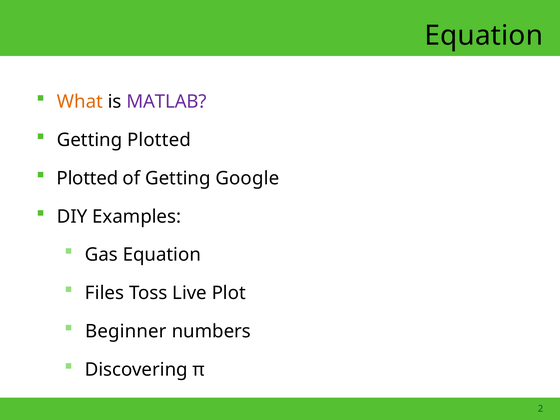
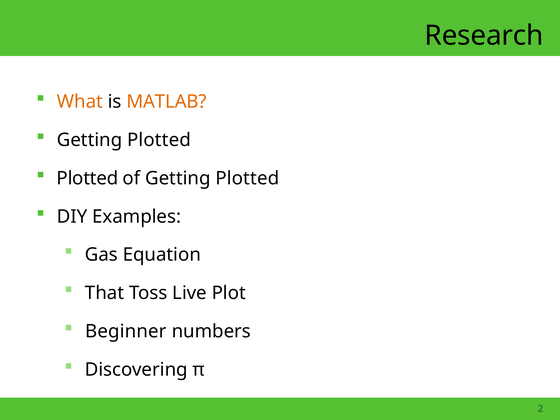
Equation at (484, 36): Equation -> Research
MATLAB colour: purple -> orange
of Getting Google: Google -> Plotted
Files: Files -> That
